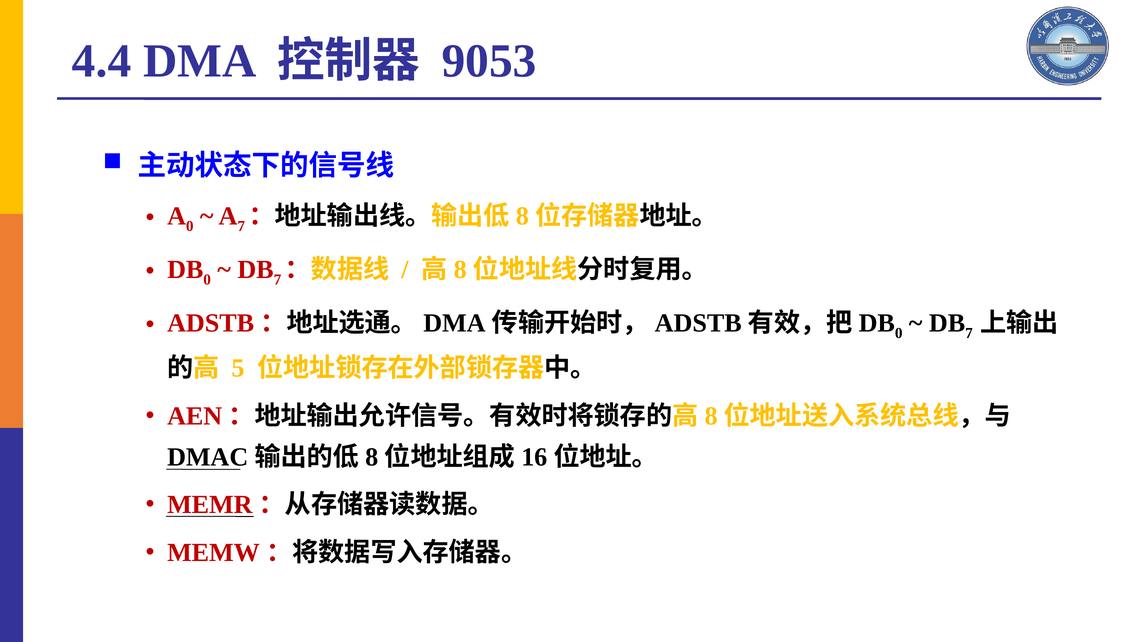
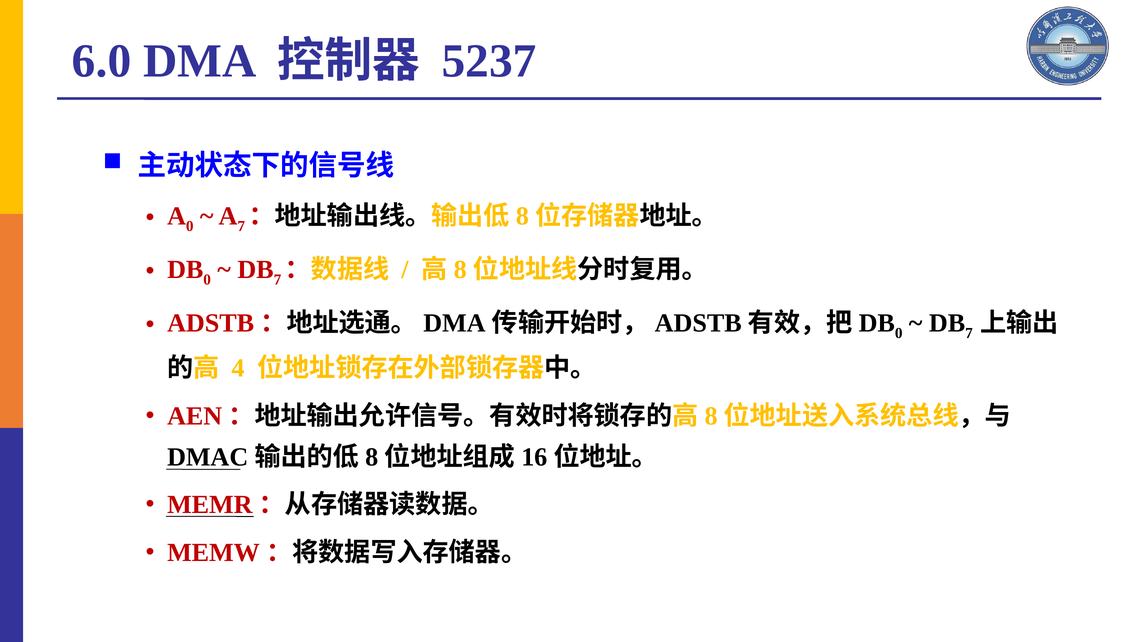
4.4: 4.4 -> 6.0
9053: 9053 -> 5237
5: 5 -> 4
